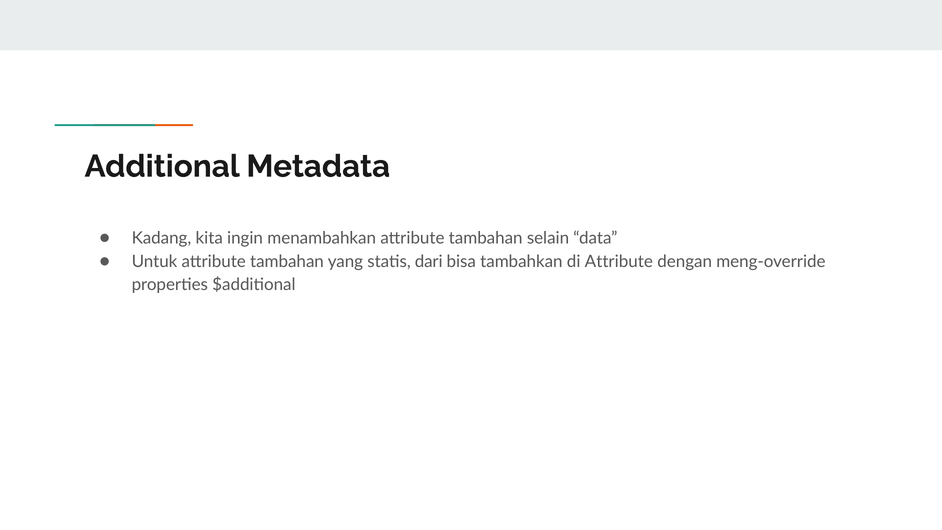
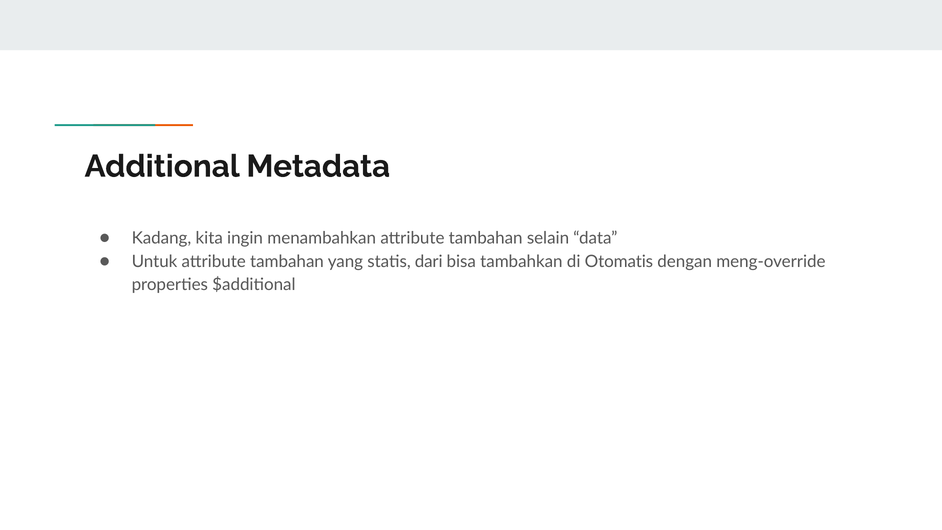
di Attribute: Attribute -> Otomatis
